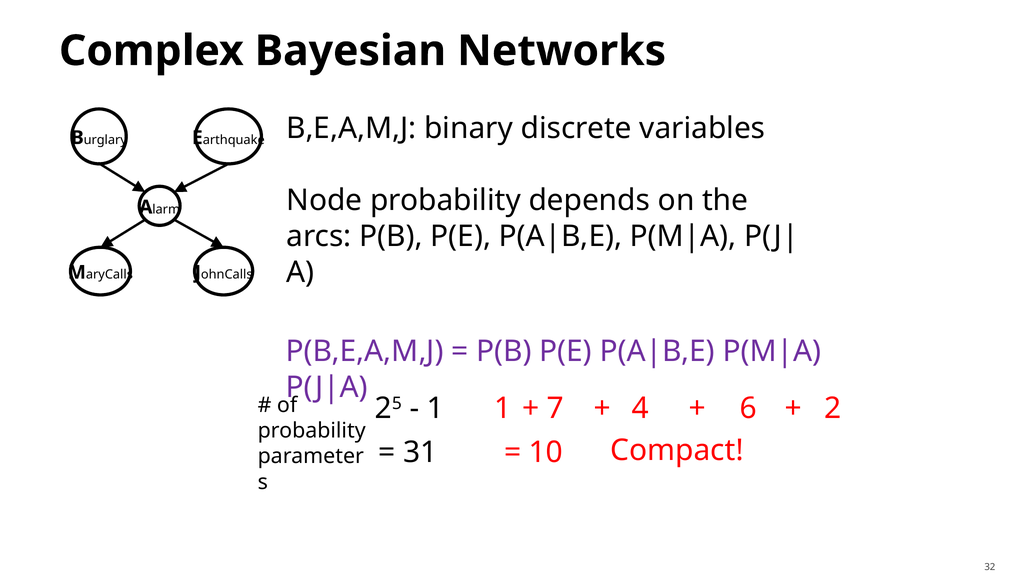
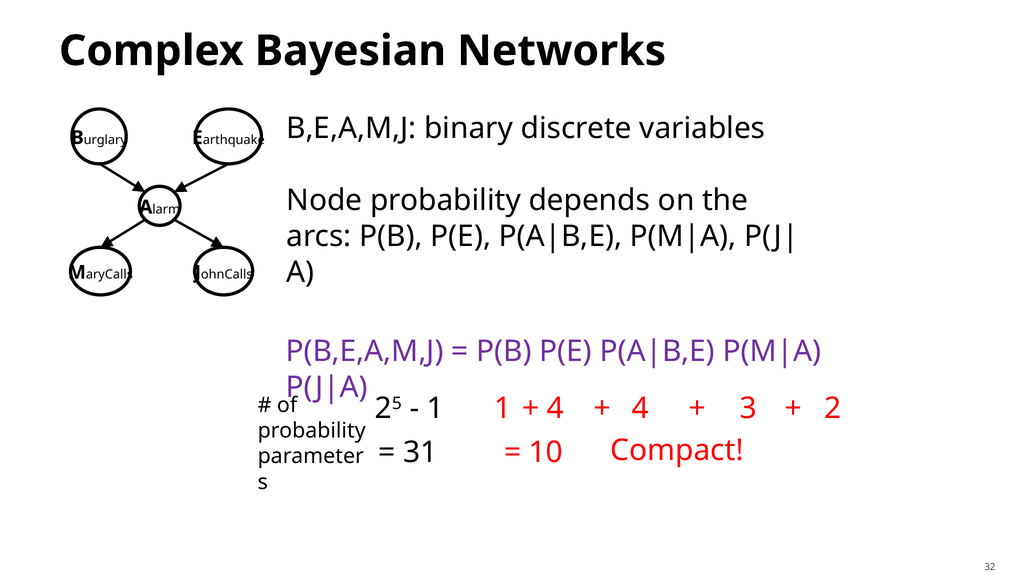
1 7: 7 -> 4
6: 6 -> 3
